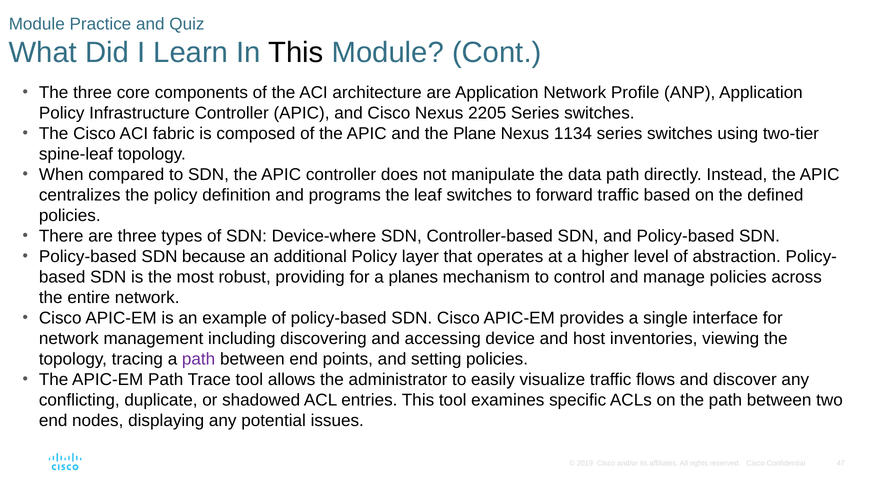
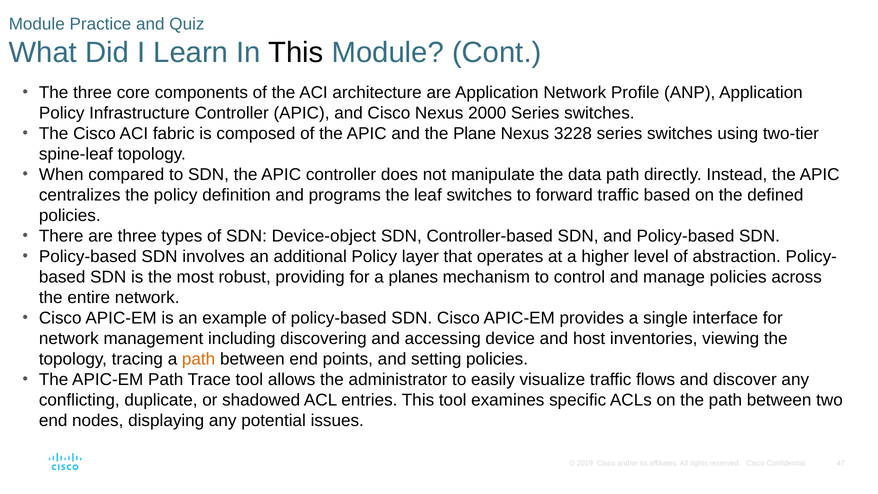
2205: 2205 -> 2000
1134: 1134 -> 3228
Device-where: Device-where -> Device-object
because: because -> involves
path at (199, 359) colour: purple -> orange
